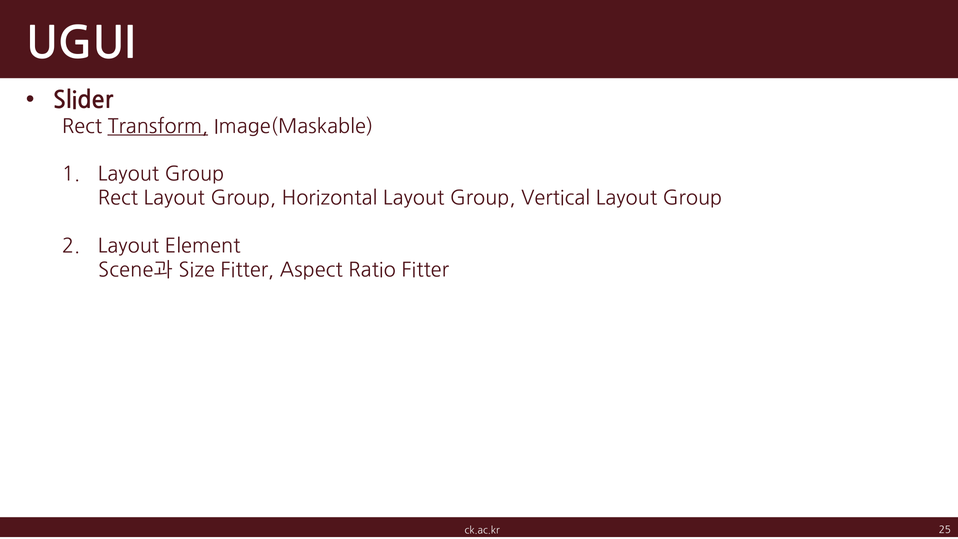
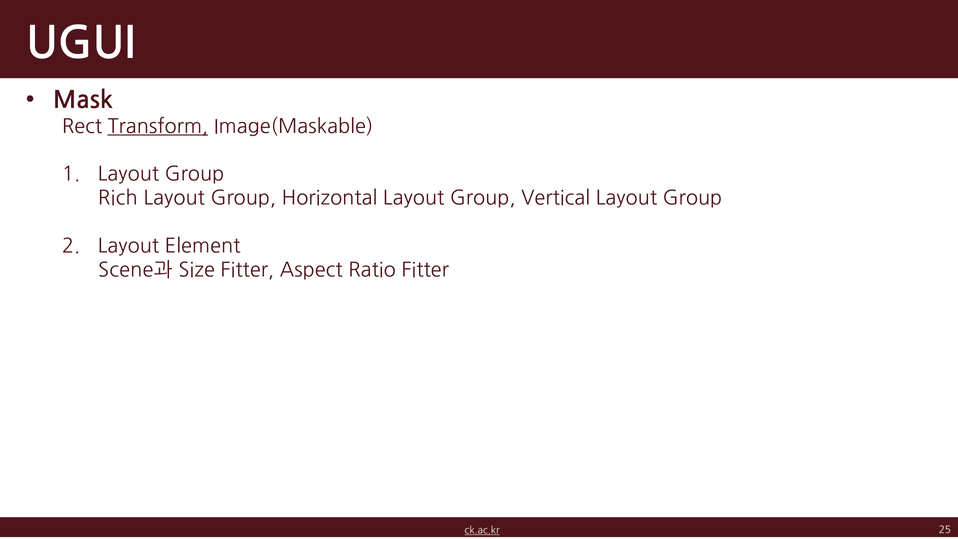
Slider: Slider -> Mask
Rect at (118, 198): Rect -> Rich
ck.ac.kr underline: none -> present
